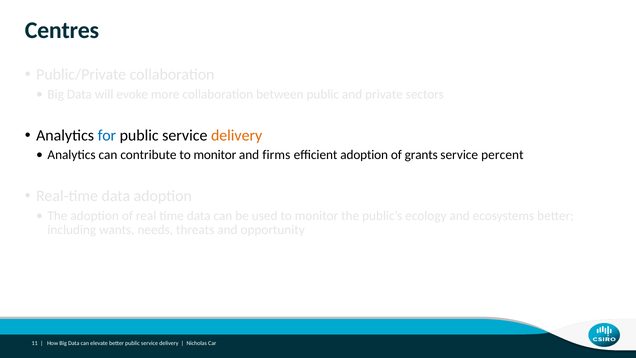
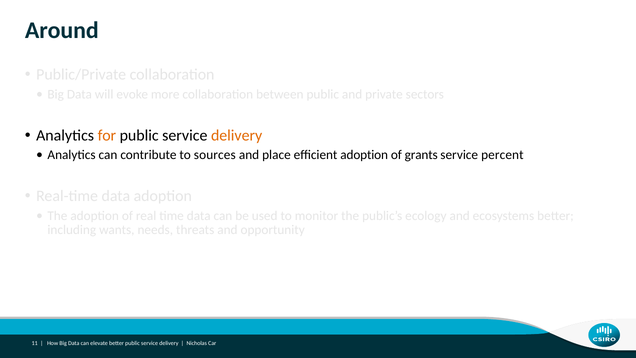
Centres: Centres -> Around
for colour: blue -> orange
contribute to monitor: monitor -> sources
firms: firms -> place
